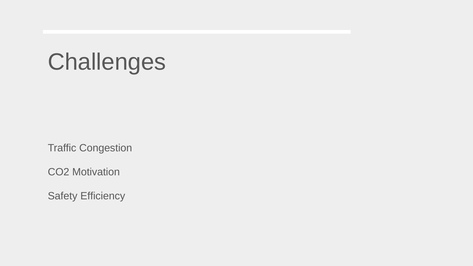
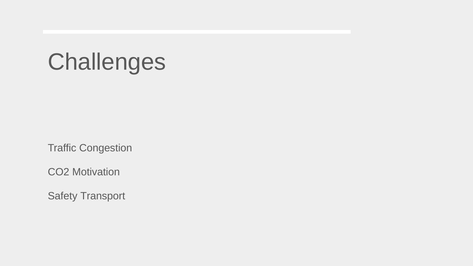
Efficiency: Efficiency -> Transport
